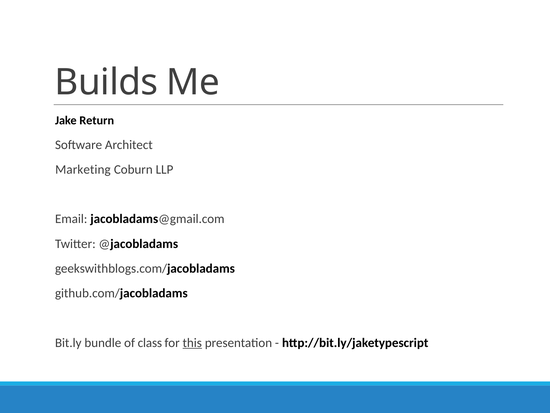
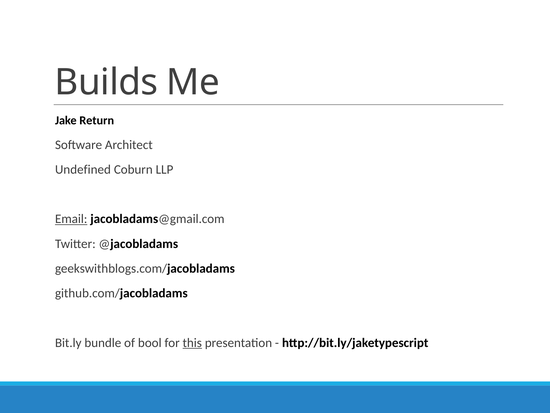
Marketing: Marketing -> Undefined
Email underline: none -> present
class: class -> bool
